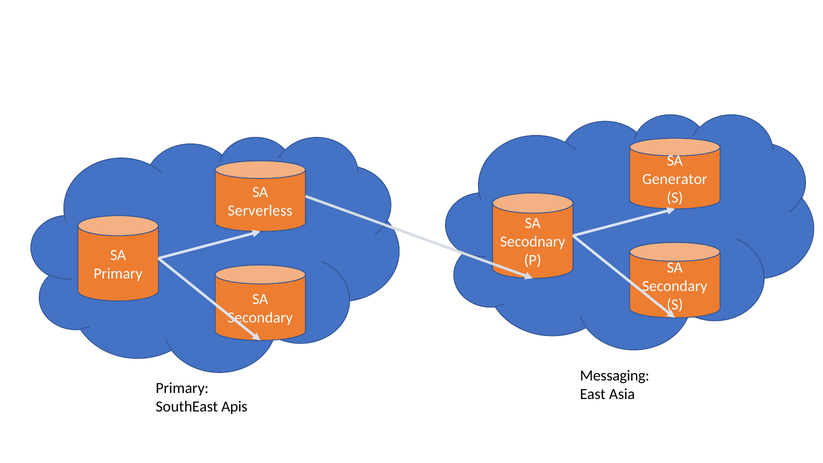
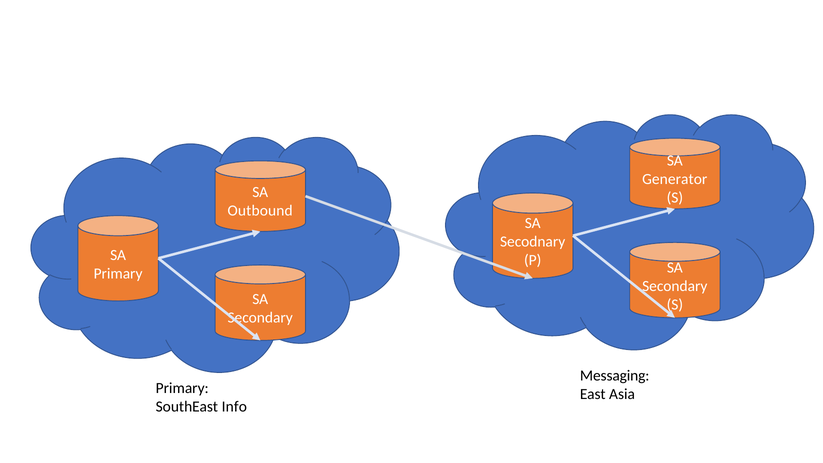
Serverless: Serverless -> Outbound
Apis: Apis -> Info
